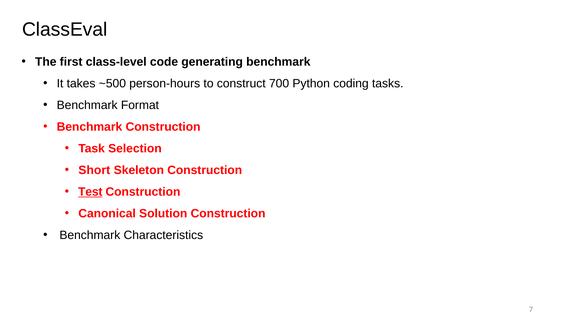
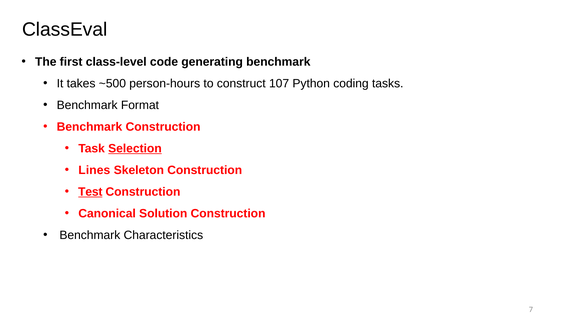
700: 700 -> 107
Selection underline: none -> present
Short: Short -> Lines
